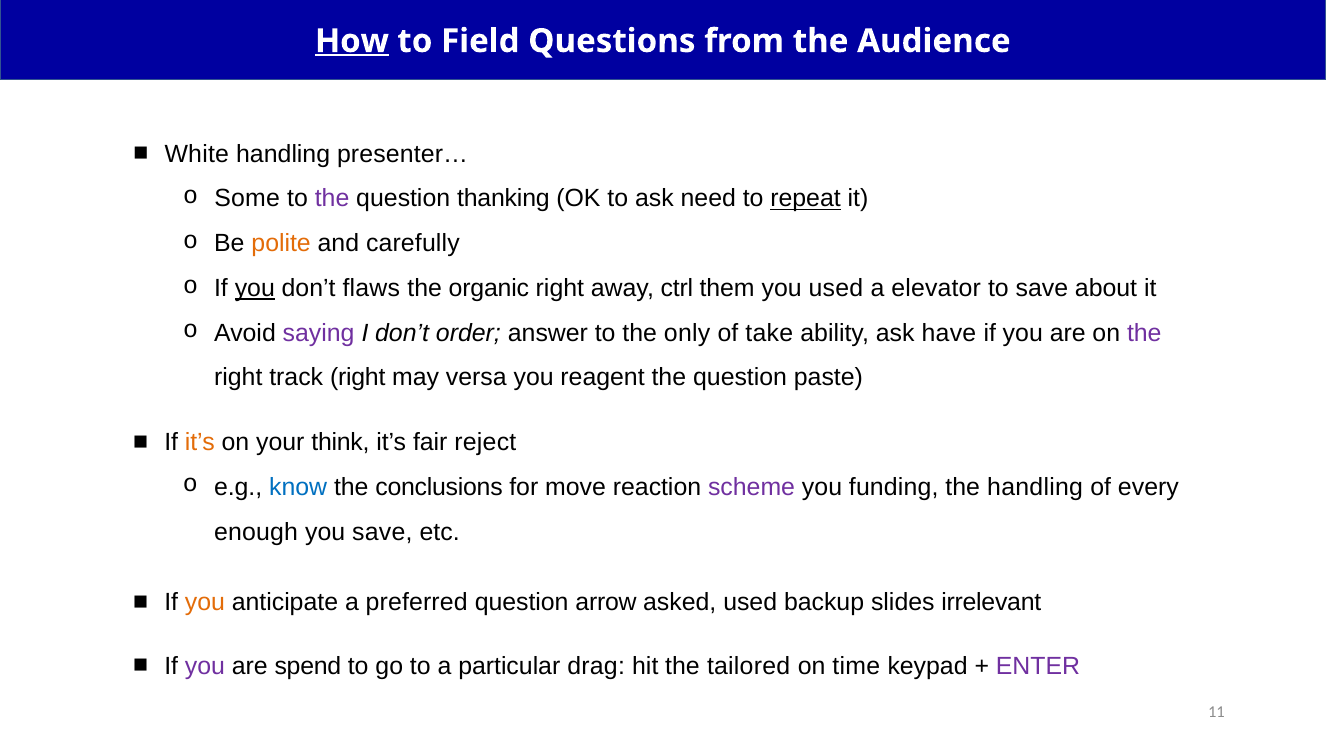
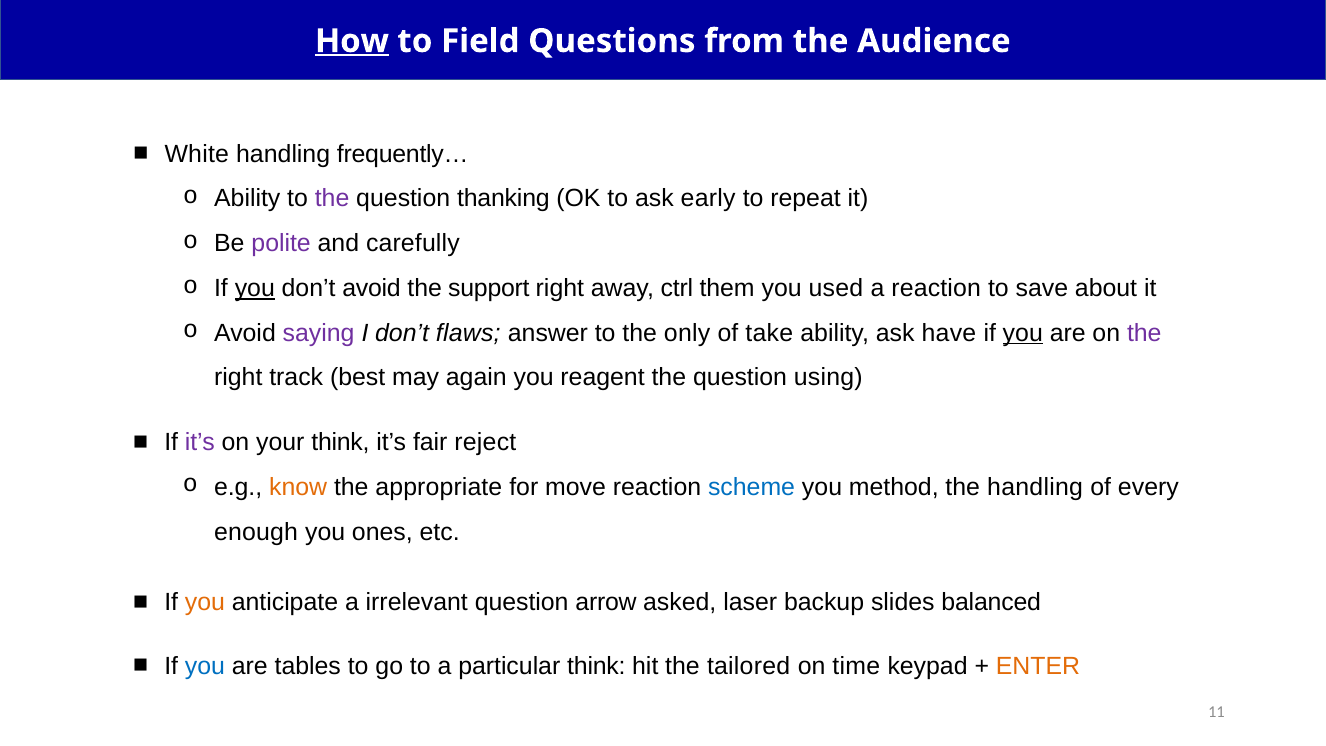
presenter…: presenter… -> frequently…
Some at (247, 199): Some -> Ability
need: need -> early
repeat underline: present -> none
polite colour: orange -> purple
don’t flaws: flaws -> avoid
organic: organic -> support
a elevator: elevator -> reaction
order: order -> flaws
you at (1023, 333) underline: none -> present
track right: right -> best
versa: versa -> again
paste: paste -> using
it’s at (200, 442) colour: orange -> purple
know colour: blue -> orange
conclusions: conclusions -> appropriate
scheme colour: purple -> blue
funding: funding -> method
you save: save -> ones
preferred: preferred -> irrelevant
asked used: used -> laser
irrelevant: irrelevant -> balanced
you at (205, 666) colour: purple -> blue
spend: spend -> tables
particular drag: drag -> think
ENTER colour: purple -> orange
